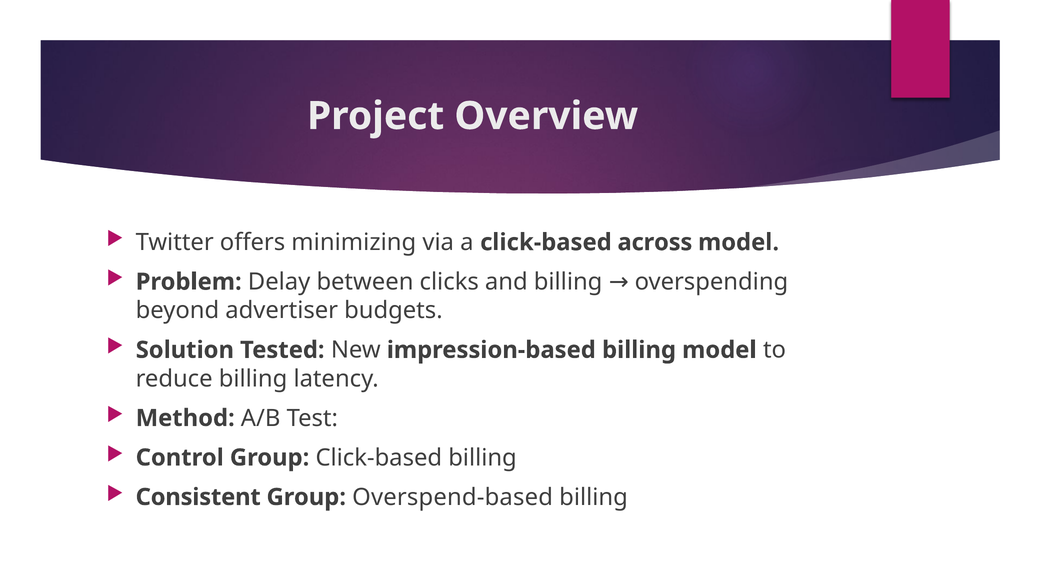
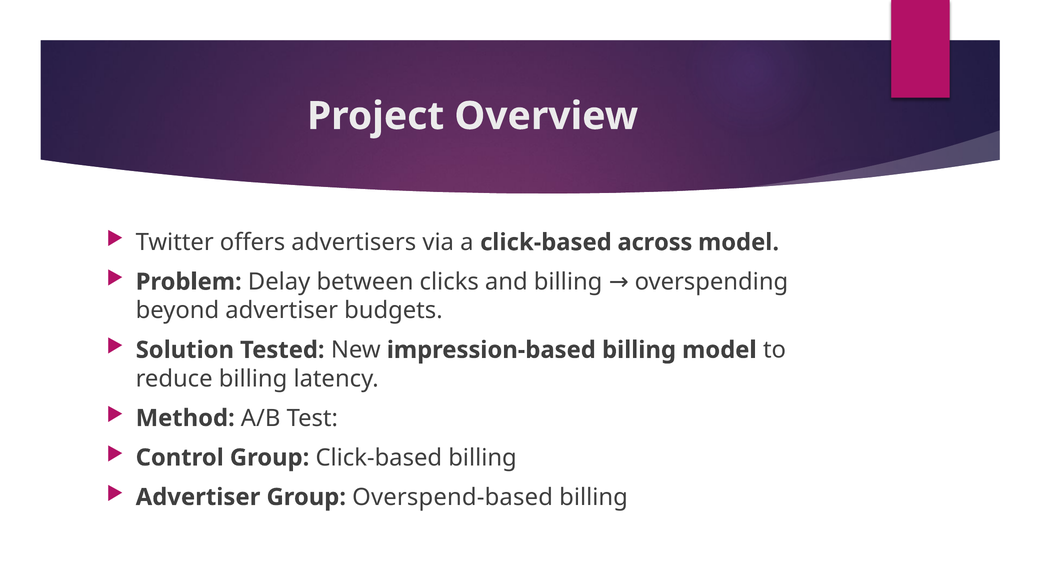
minimizing: minimizing -> advertisers
Consistent at (198, 497): Consistent -> Advertiser
